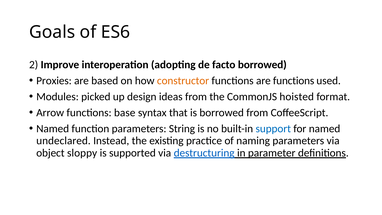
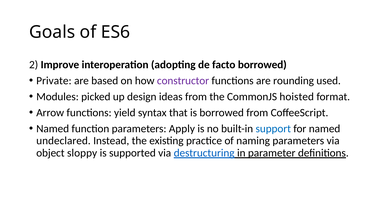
Proxies: Proxies -> Private
constructor colour: orange -> purple
are functions: functions -> rounding
base: base -> yield
String: String -> Apply
